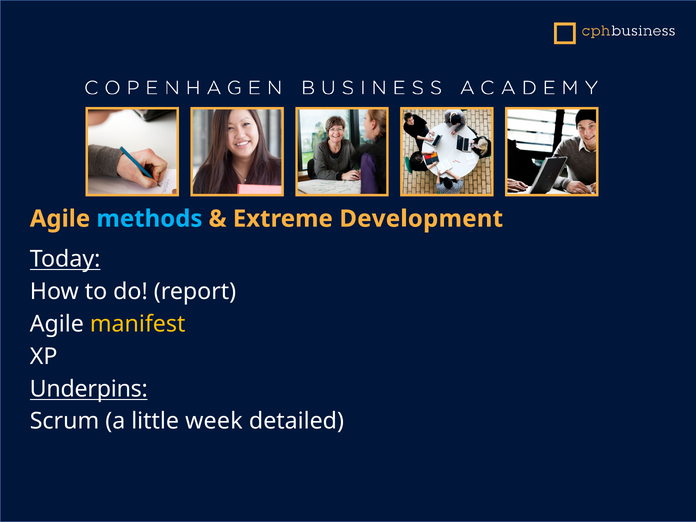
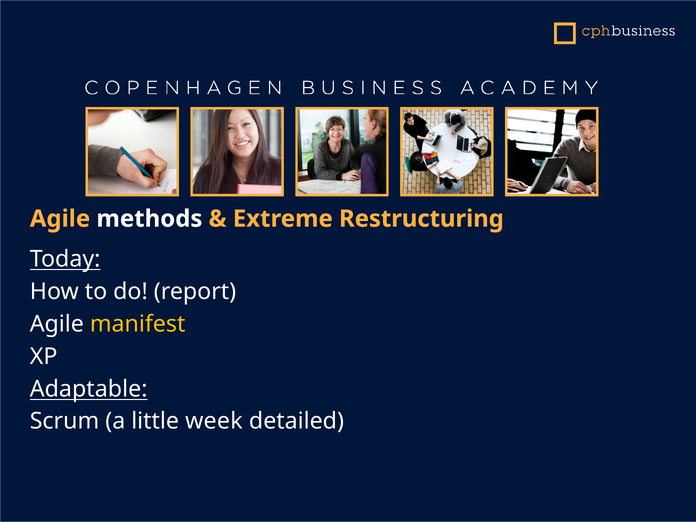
methods colour: light blue -> white
Development: Development -> Restructuring
Underpins: Underpins -> Adaptable
